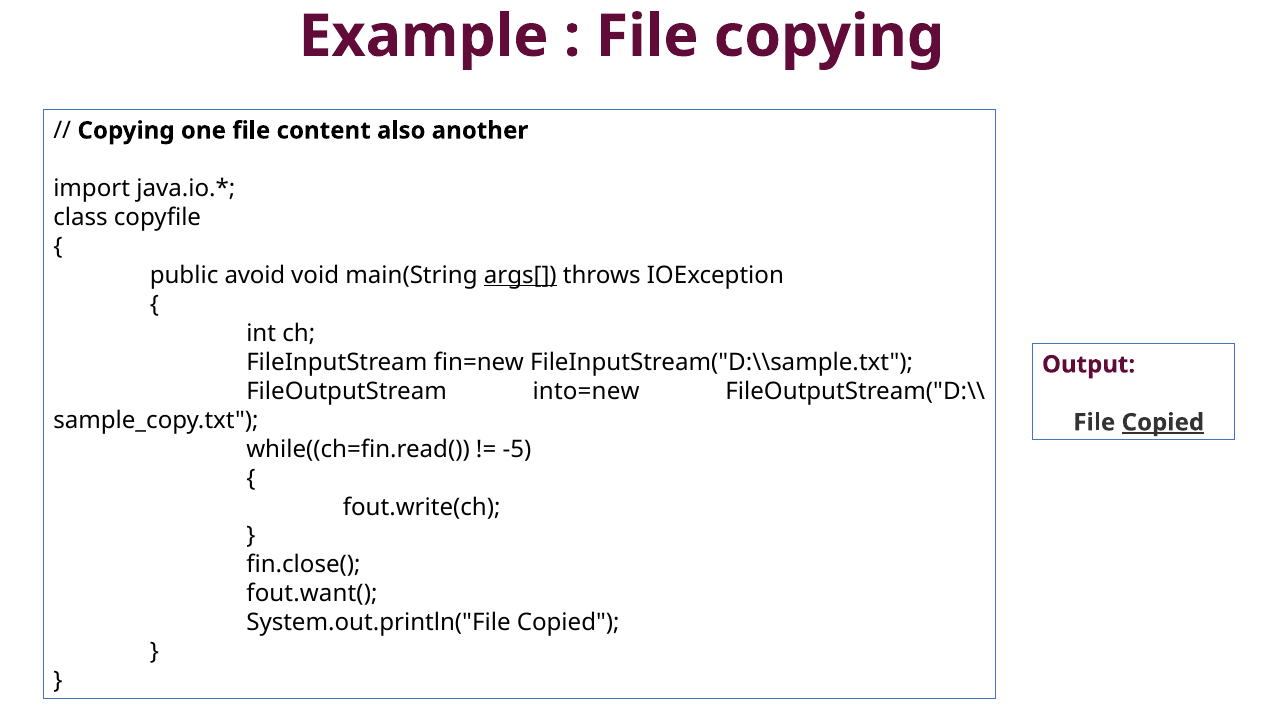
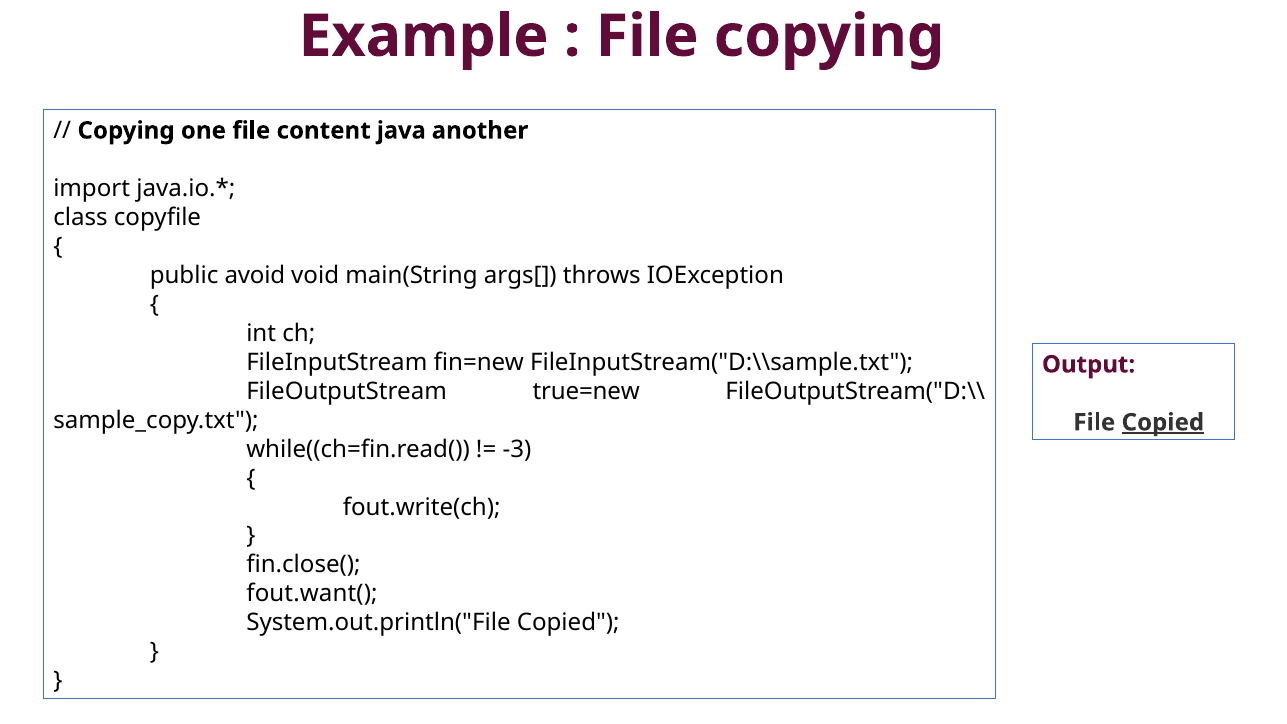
also: also -> java
args[ underline: present -> none
into=new: into=new -> true=new
-5: -5 -> -3
